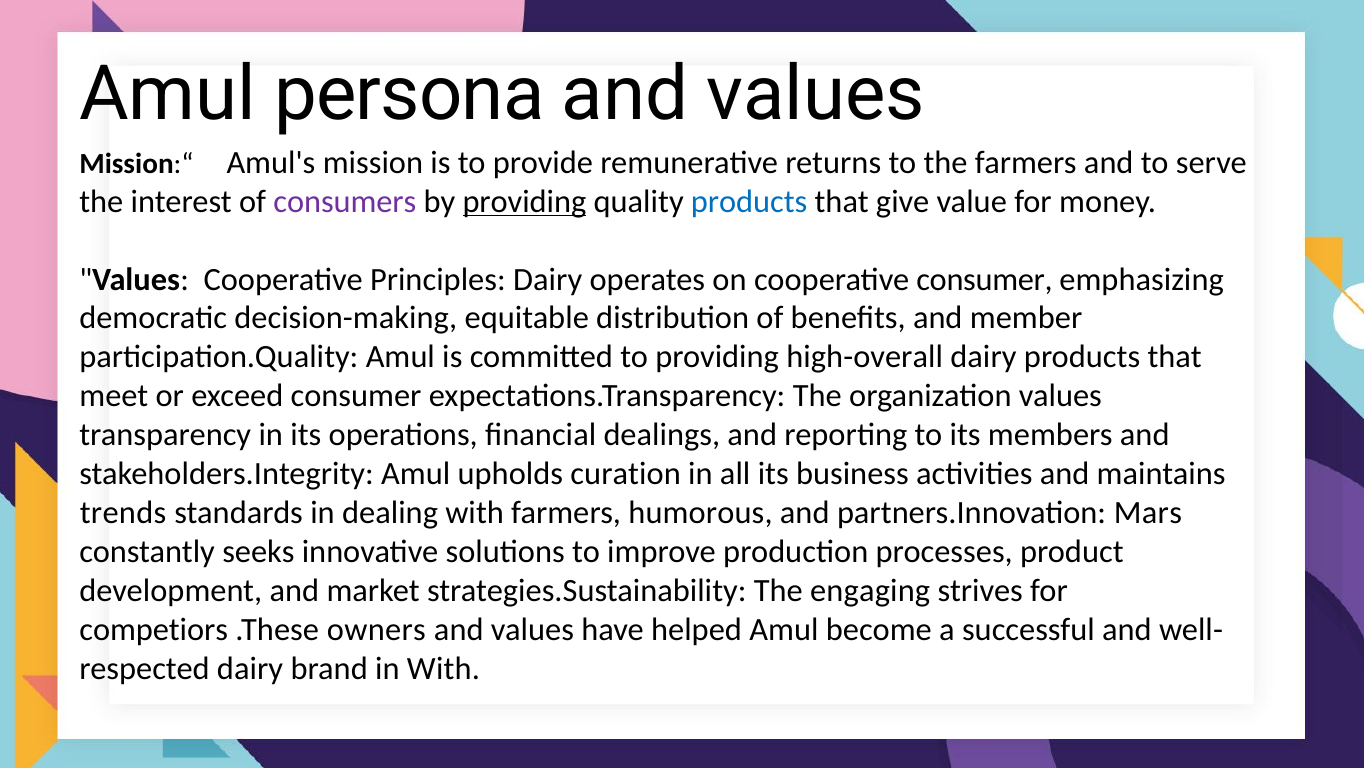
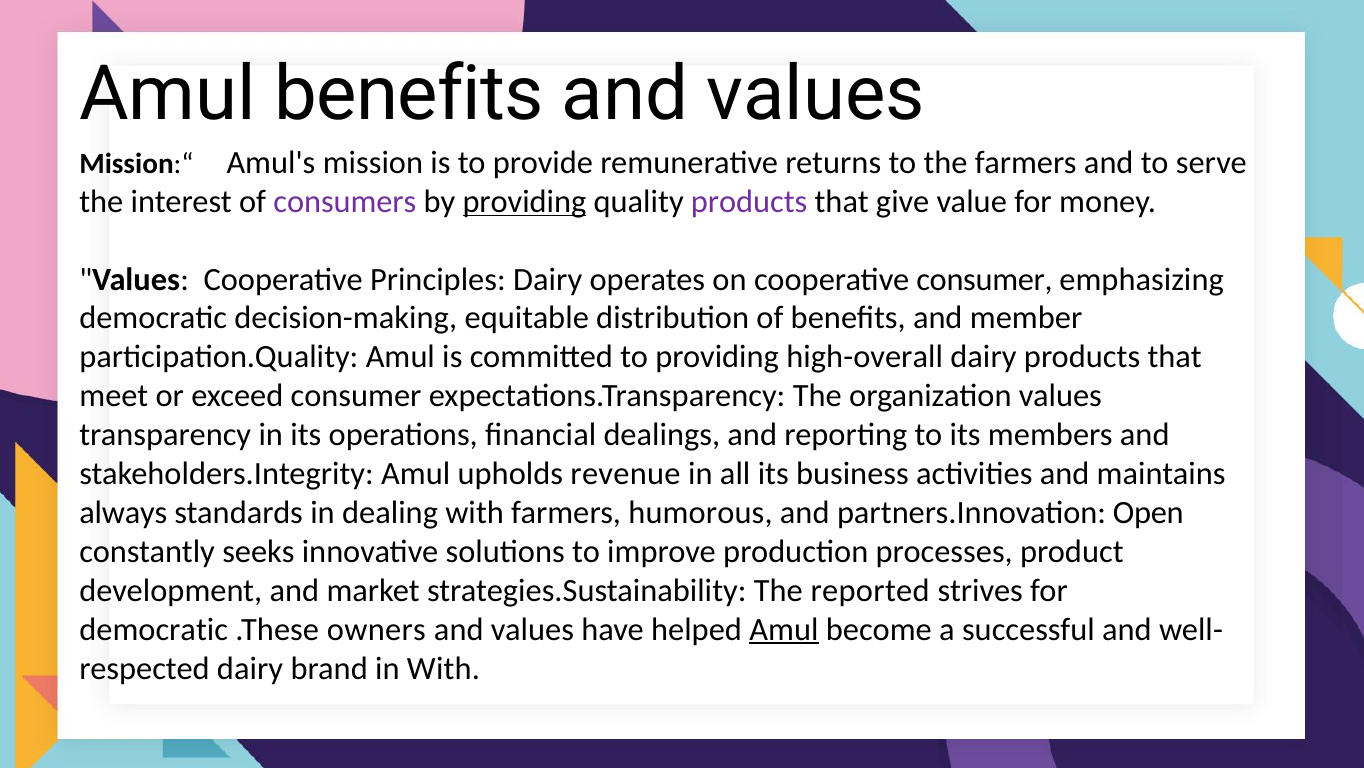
Amul persona: persona -> benefits
products at (749, 202) colour: blue -> purple
curation: curation -> revenue
trends: trends -> always
Mars: Mars -> Open
engaging: engaging -> reported
competiors at (154, 629): competiors -> democratic
Amul at (784, 629) underline: none -> present
